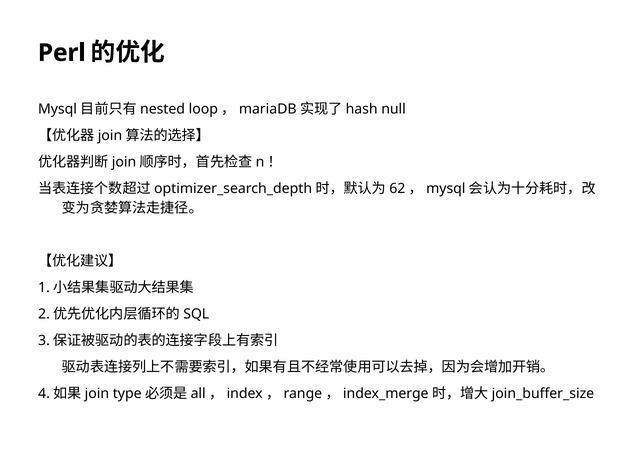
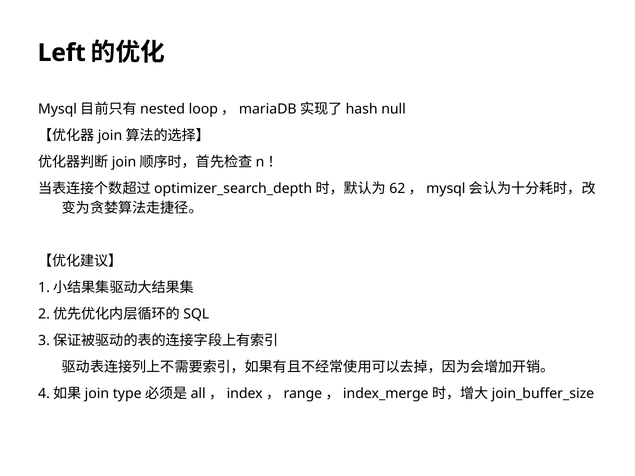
Perl: Perl -> Left
